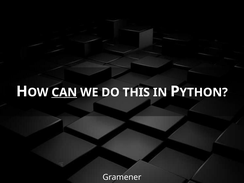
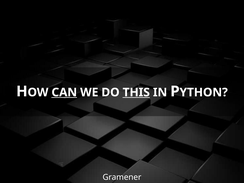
THIS underline: none -> present
